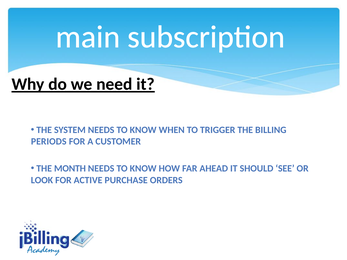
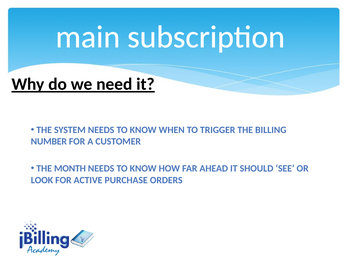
PERIODS: PERIODS -> NUMBER
